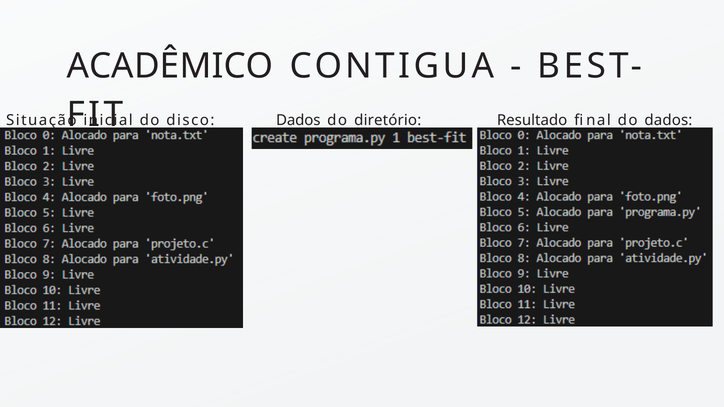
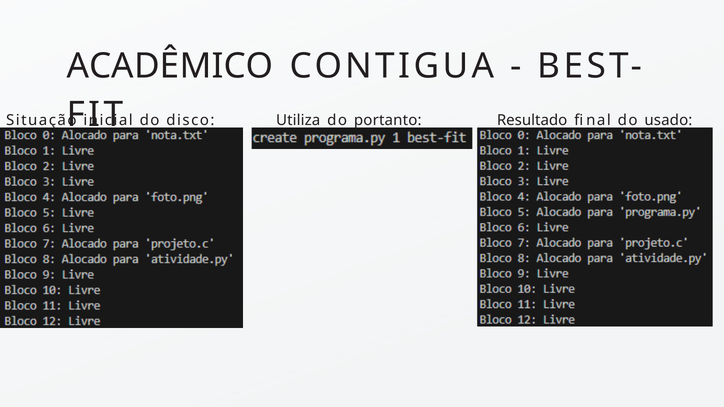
Dados at (298, 121): Dados -> Utiliza
diretório: diretório -> portanto
do dados: dados -> usado
